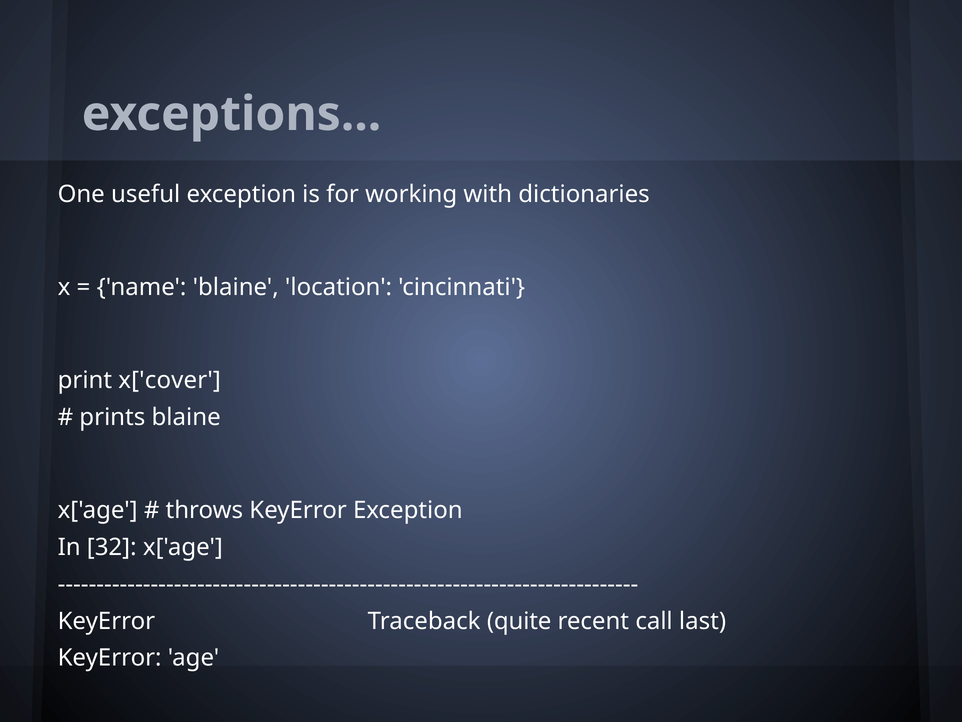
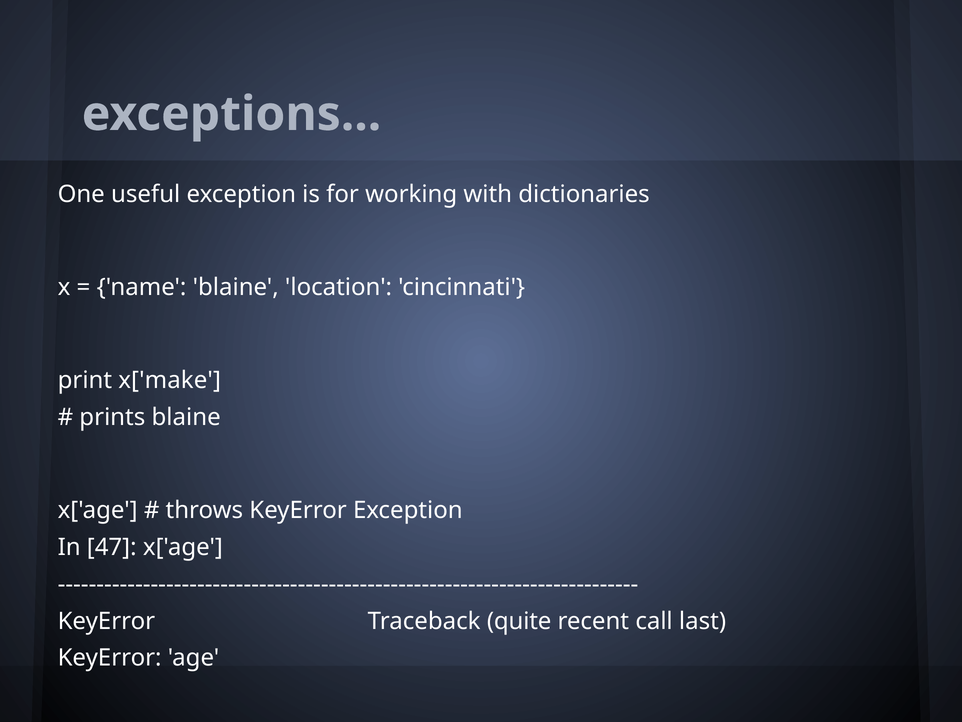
x['cover: x['cover -> x['make
32: 32 -> 47
